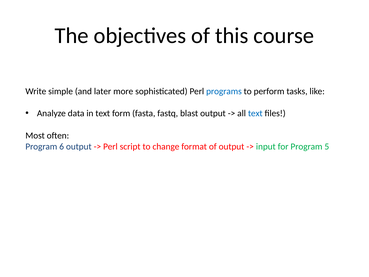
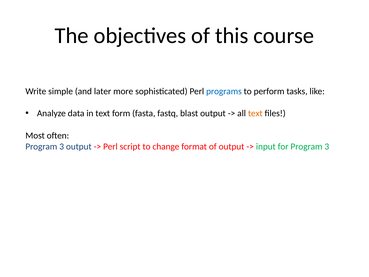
text at (255, 113) colour: blue -> orange
6 at (62, 147): 6 -> 3
for Program 5: 5 -> 3
